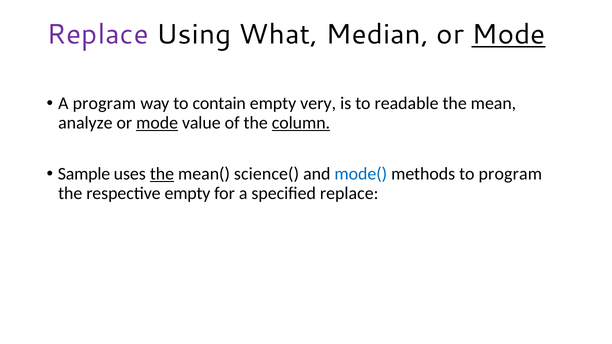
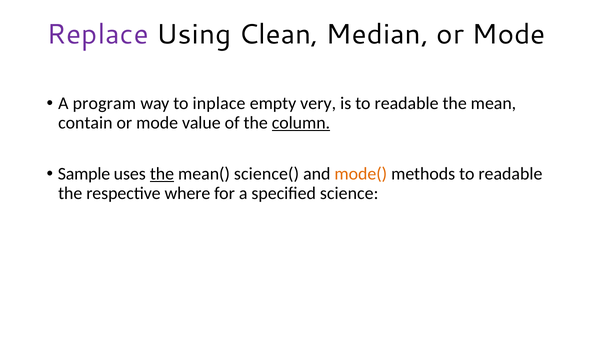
What: What -> Clean
Mode at (509, 35) underline: present -> none
contain: contain -> inplace
analyze: analyze -> contain
mode at (157, 123) underline: present -> none
mode( colour: blue -> orange
methods to program: program -> readable
respective empty: empty -> where
specified replace: replace -> science
